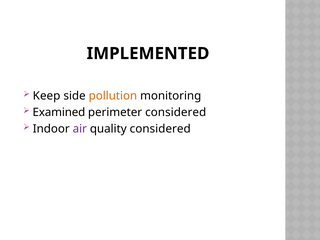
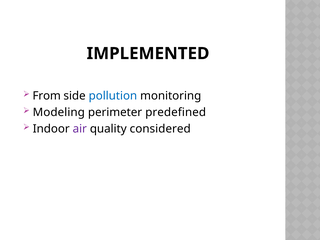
Keep: Keep -> From
pollution colour: orange -> blue
Examined: Examined -> Modeling
perimeter considered: considered -> predefined
